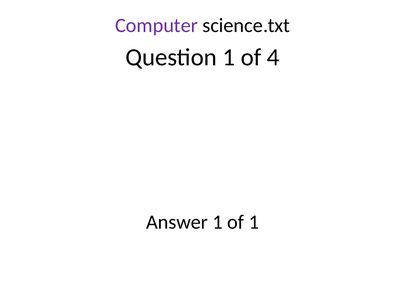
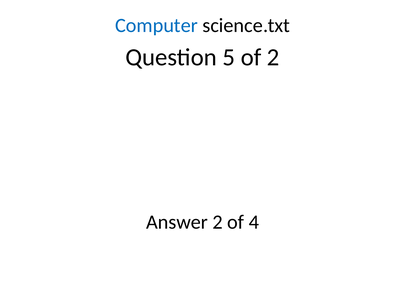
Computer colour: purple -> blue
Question 1: 1 -> 5
of 4: 4 -> 2
Answer 1: 1 -> 2
of 1: 1 -> 4
